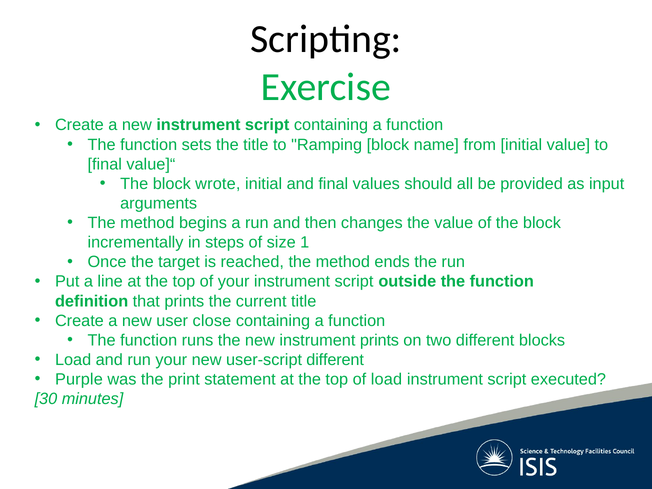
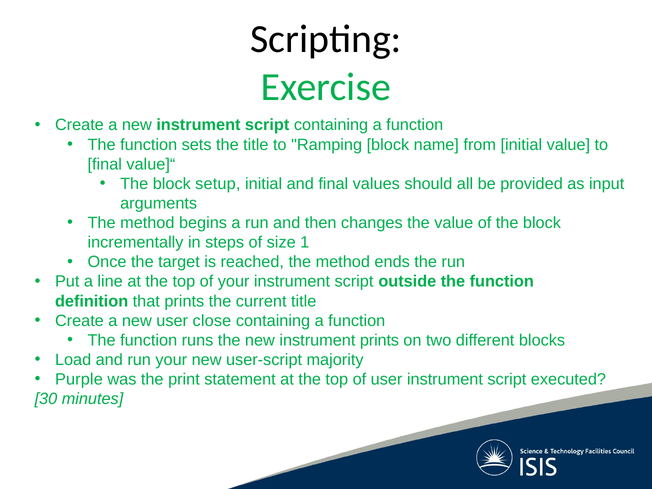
wrote: wrote -> setup
user-script different: different -> majority
of load: load -> user
